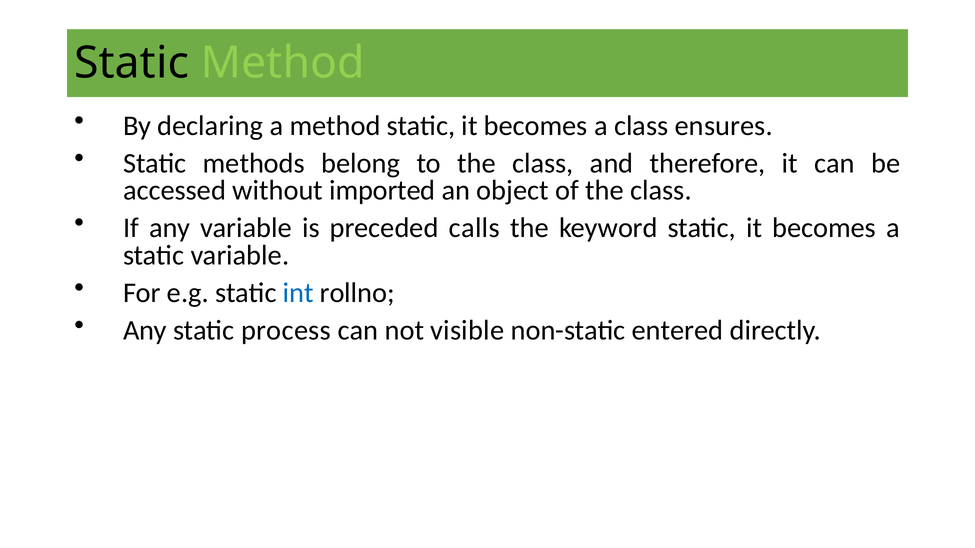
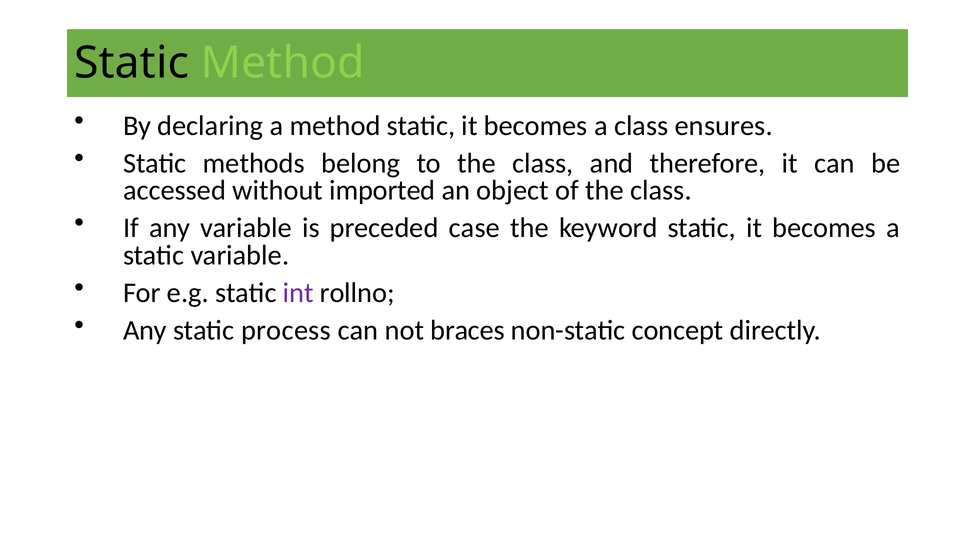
calls: calls -> case
int colour: blue -> purple
visible: visible -> braces
entered: entered -> concept
